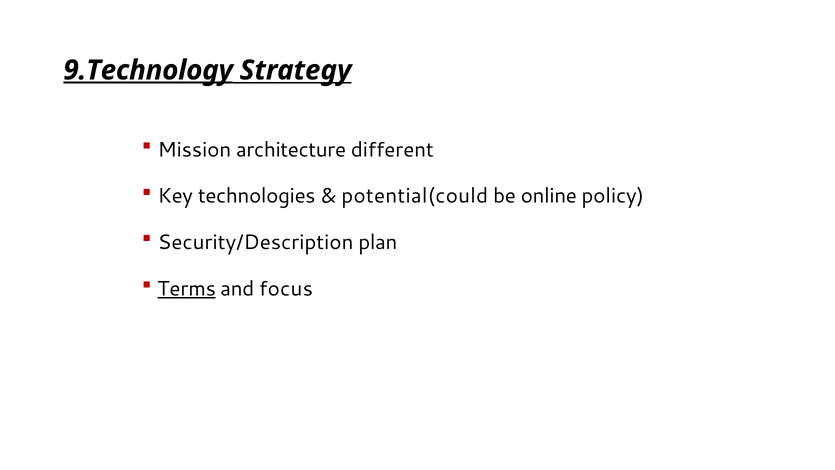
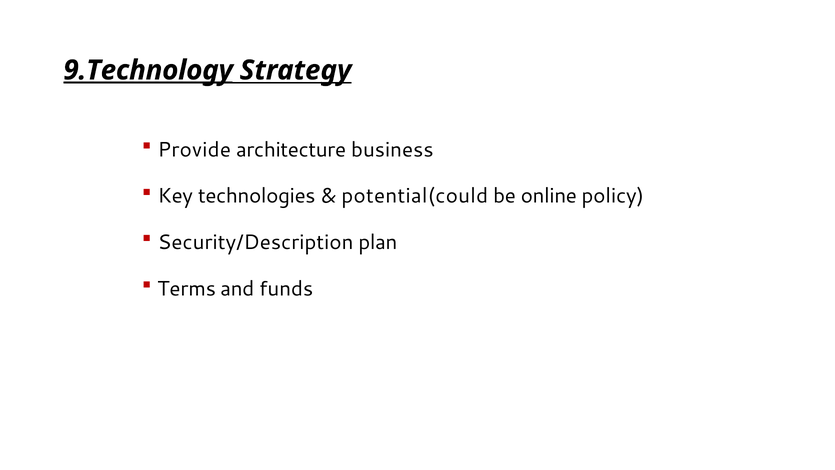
Mission: Mission -> Provide
different: different -> business
Terms underline: present -> none
focus: focus -> funds
